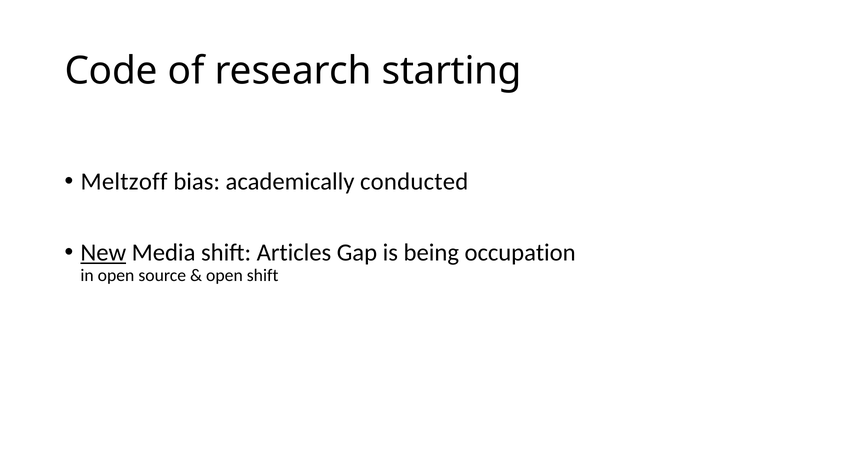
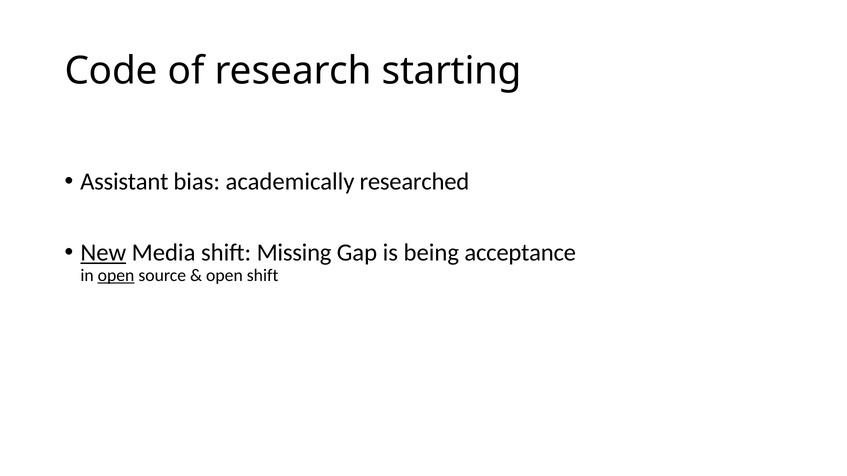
Meltzoff: Meltzoff -> Assistant
conducted: conducted -> researched
Articles: Articles -> Missing
occupation: occupation -> acceptance
open at (116, 276) underline: none -> present
